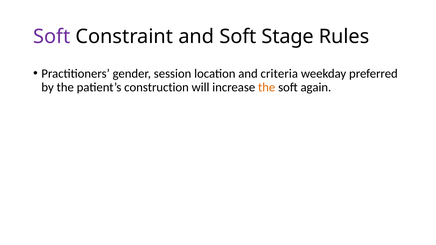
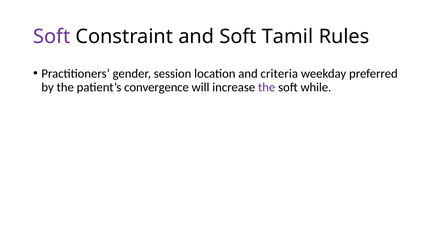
Stage: Stage -> Tamil
construction: construction -> convergence
the at (267, 87) colour: orange -> purple
again: again -> while
